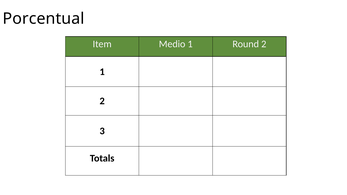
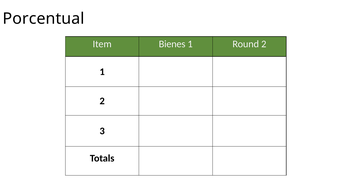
Medio: Medio -> Bienes
